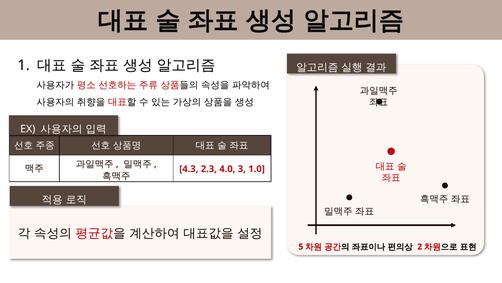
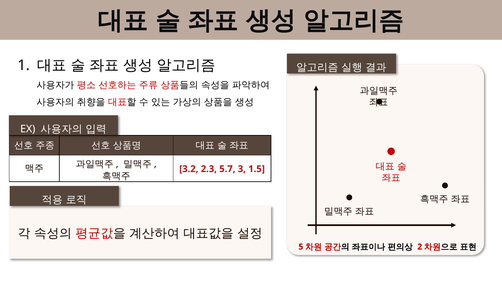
4.3: 4.3 -> 3.2
4.0: 4.0 -> 5.7
1.0: 1.0 -> 1.5
